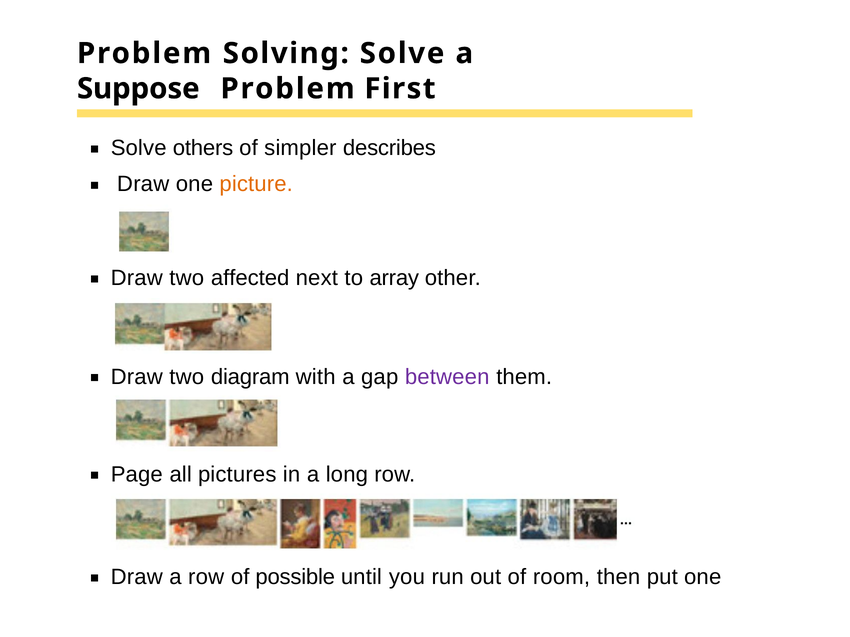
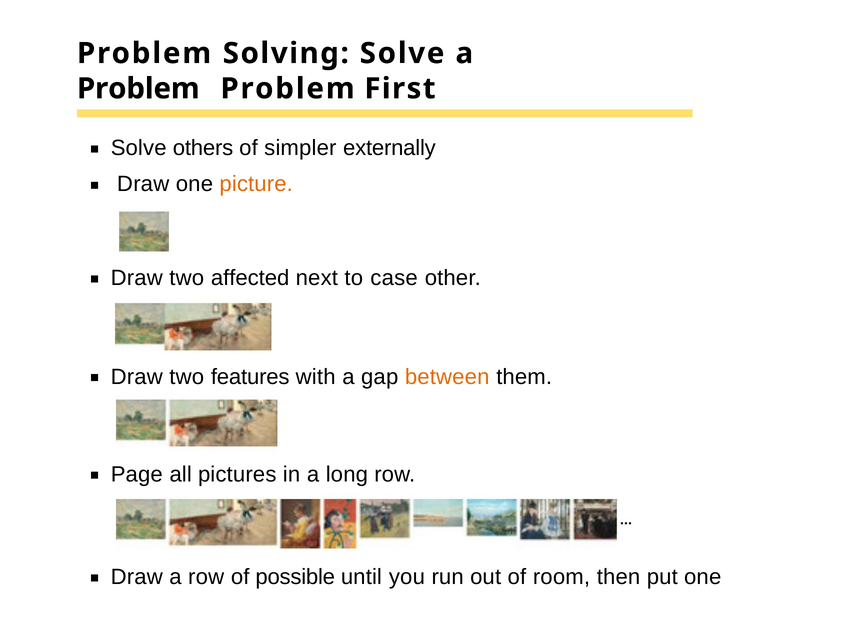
Suppose at (138, 89): Suppose -> Problem
describes: describes -> externally
array: array -> case
diagram: diagram -> features
between colour: purple -> orange
